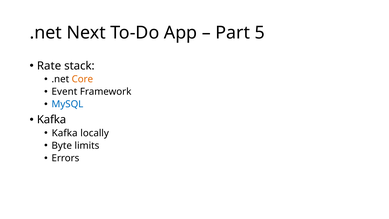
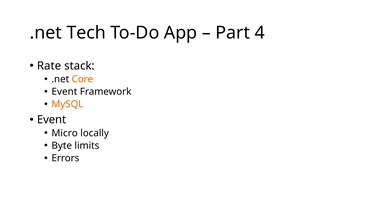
Next: Next -> Tech
5: 5 -> 4
MySQL colour: blue -> orange
Kafka at (52, 120): Kafka -> Event
Kafka at (65, 133): Kafka -> Micro
